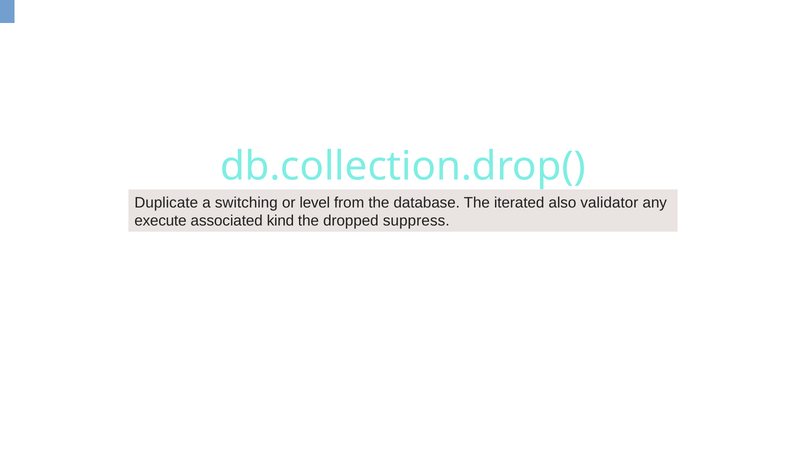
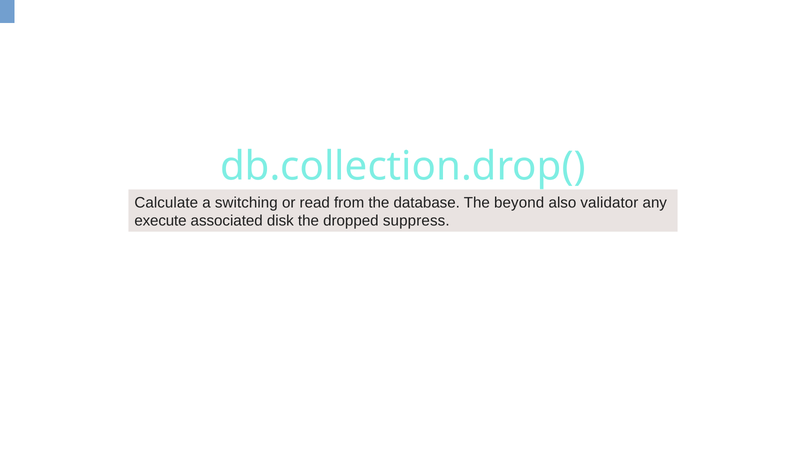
Duplicate: Duplicate -> Calculate
level: level -> read
iterated: iterated -> beyond
kind: kind -> disk
